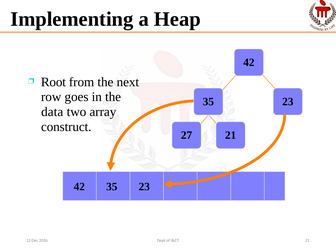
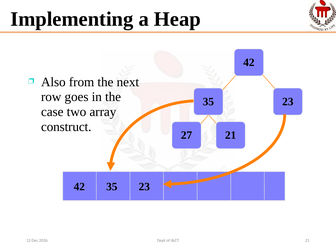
Root: Root -> Also
data: data -> case
